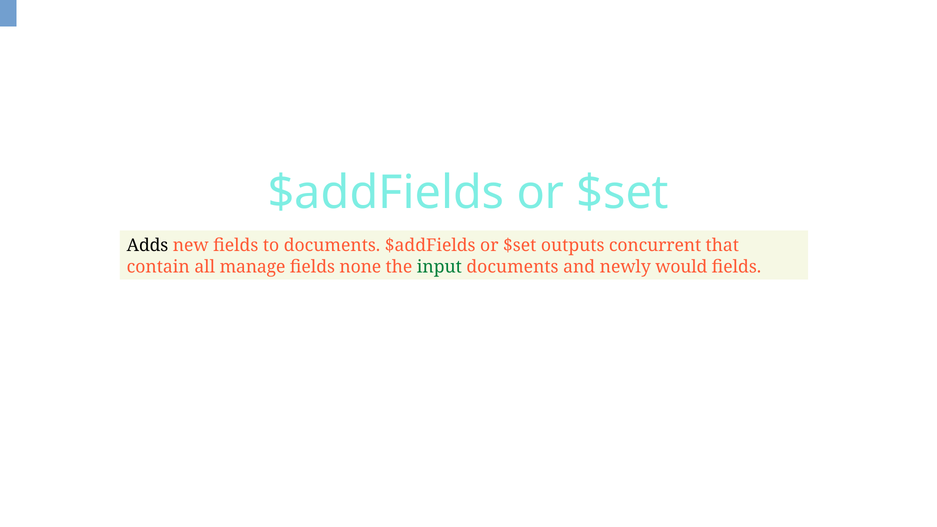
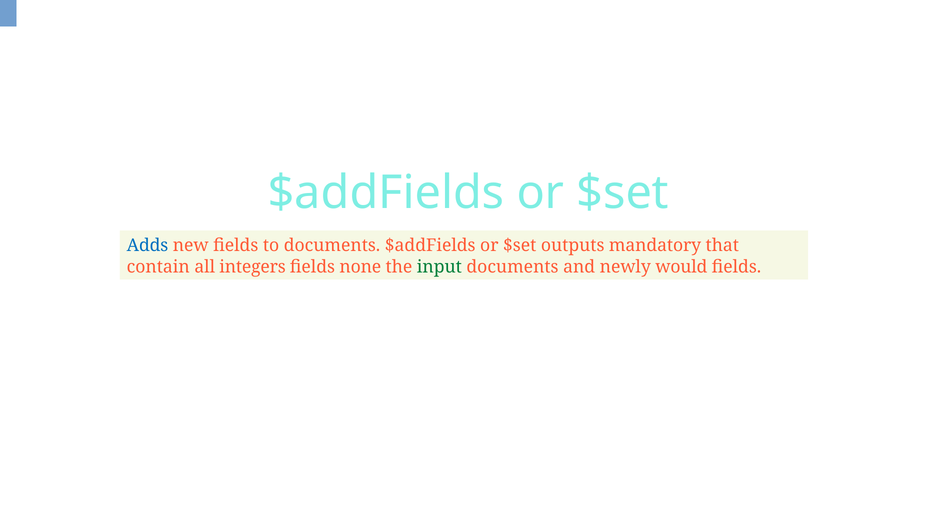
Adds colour: black -> blue
concurrent: concurrent -> mandatory
manage: manage -> integers
